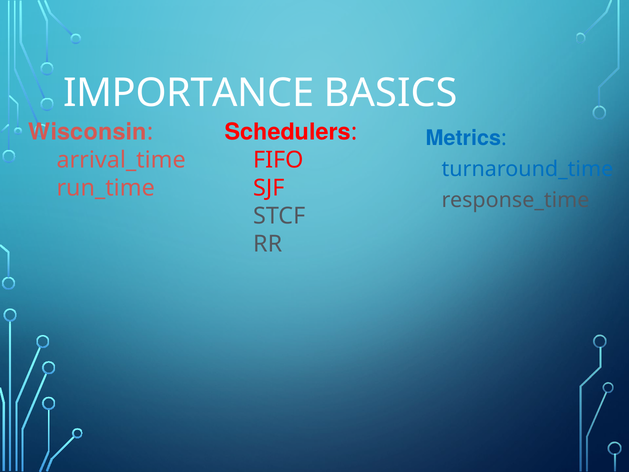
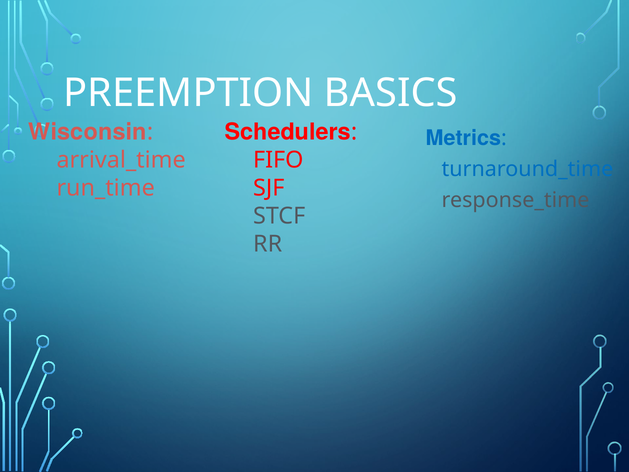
IMPORTANCE: IMPORTANCE -> PREEMPTION
